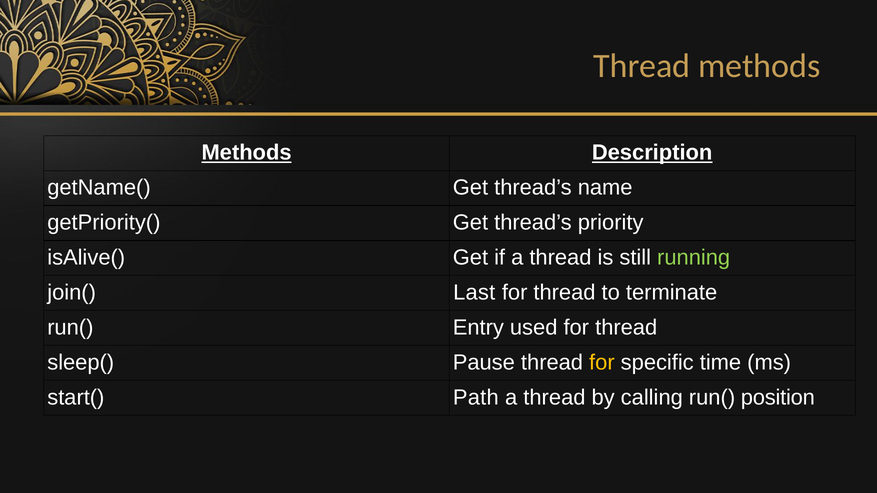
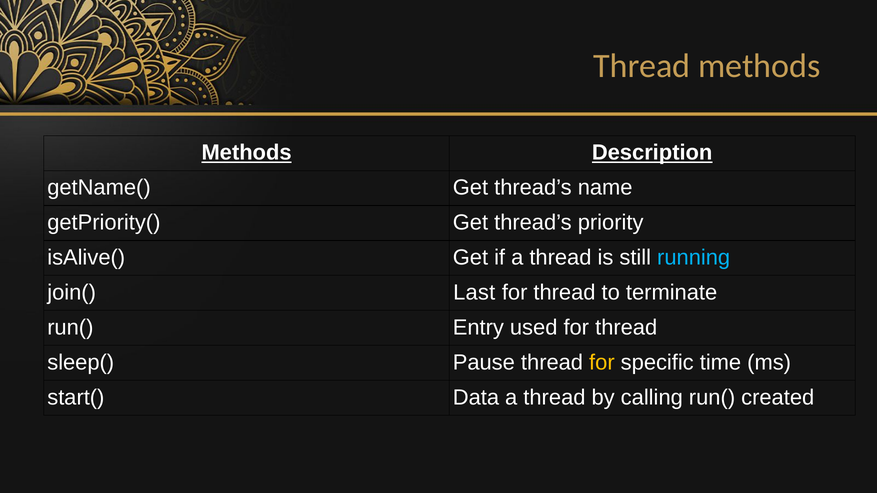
running colour: light green -> light blue
Path: Path -> Data
position: position -> created
